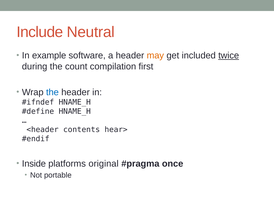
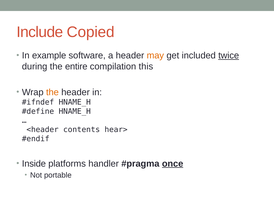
Neutral: Neutral -> Copied
count: count -> entire
first: first -> this
the at (52, 92) colour: blue -> orange
original: original -> handler
once underline: none -> present
